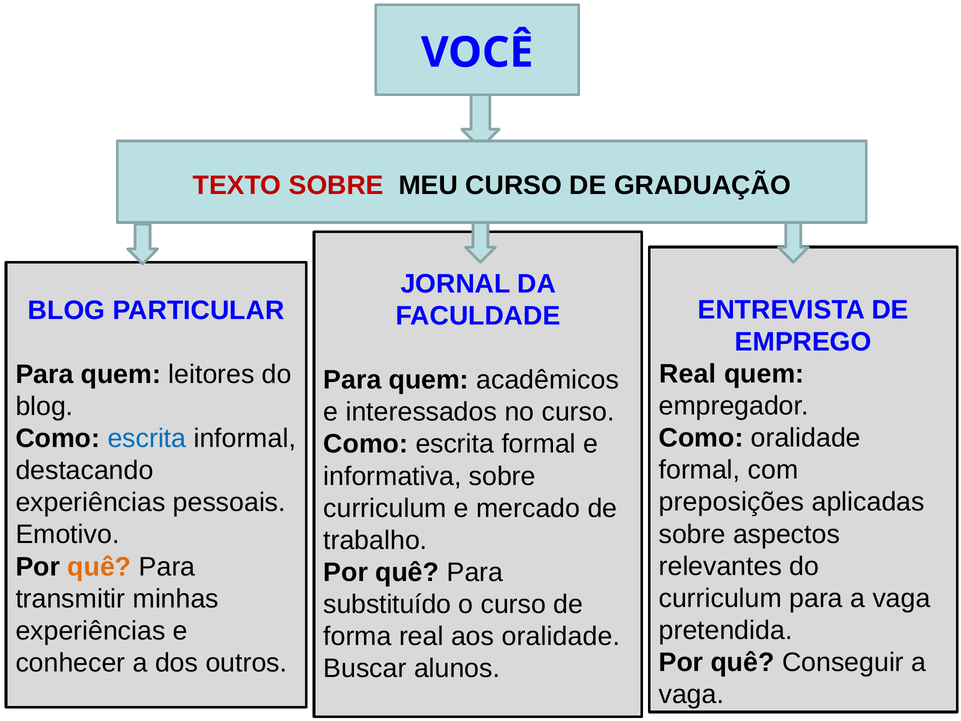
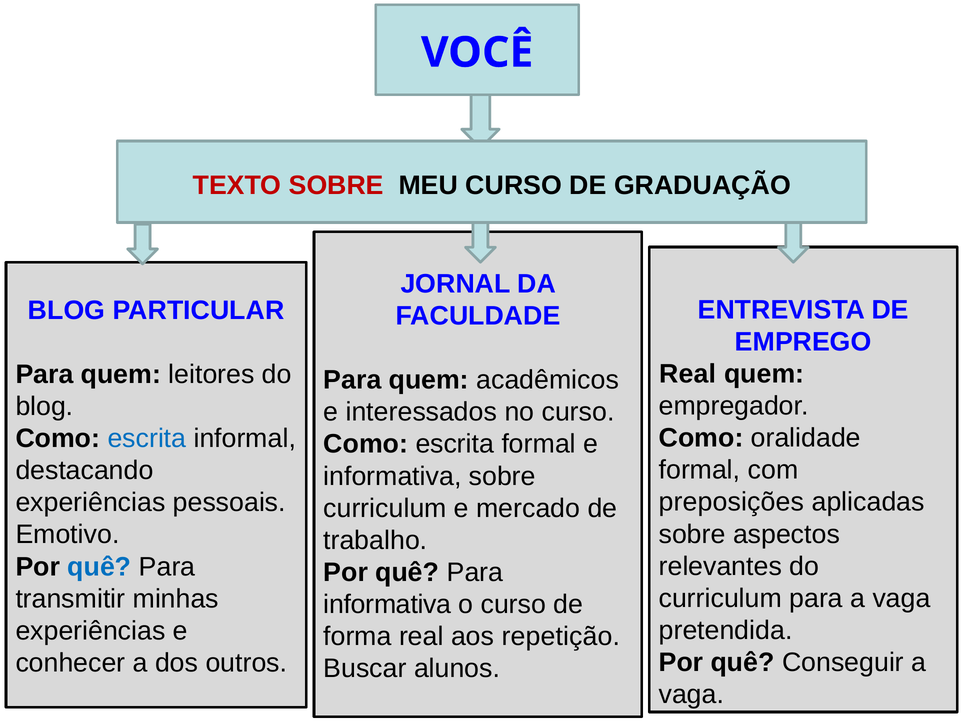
quê at (99, 567) colour: orange -> blue
substituído at (387, 604): substituído -> informativa
aos oralidade: oralidade -> repetição
